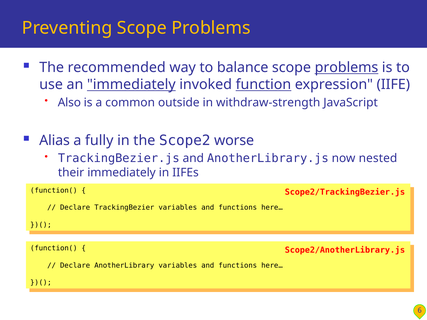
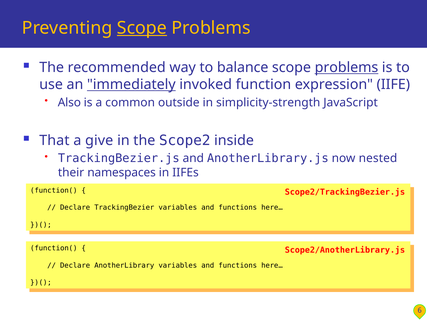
Scope at (142, 28) underline: none -> present
function underline: present -> none
withdraw-strength: withdraw-strength -> simplicity-strength
Alias: Alias -> That
fully: fully -> give
worse: worse -> inside
their immediately: immediately -> namespaces
